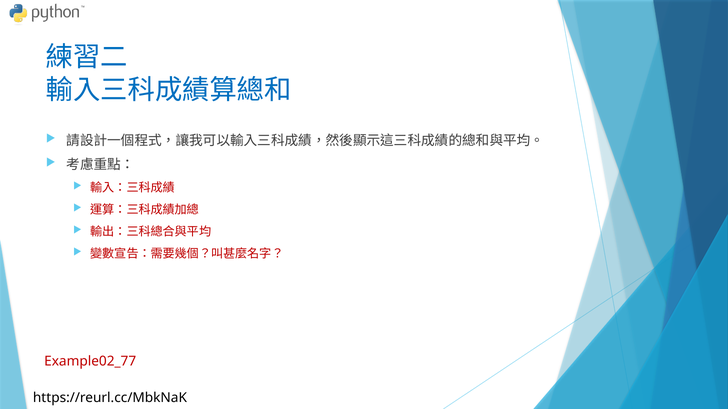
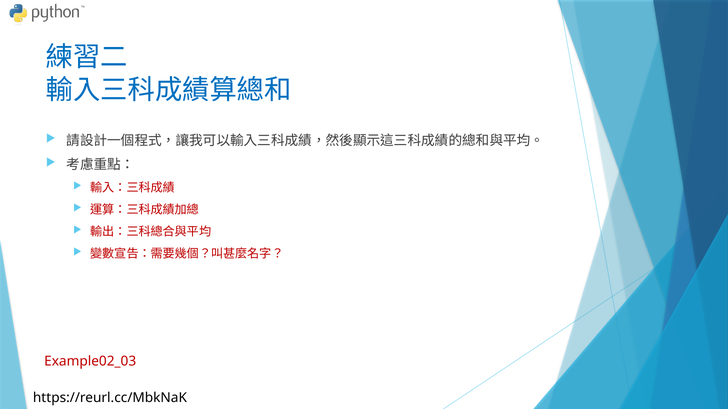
Example02_77: Example02_77 -> Example02_03
